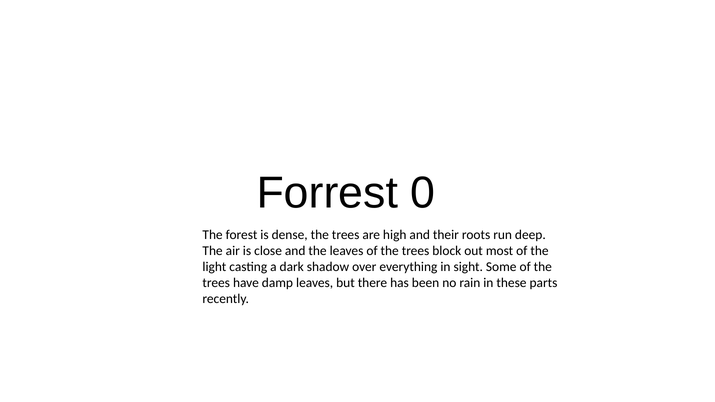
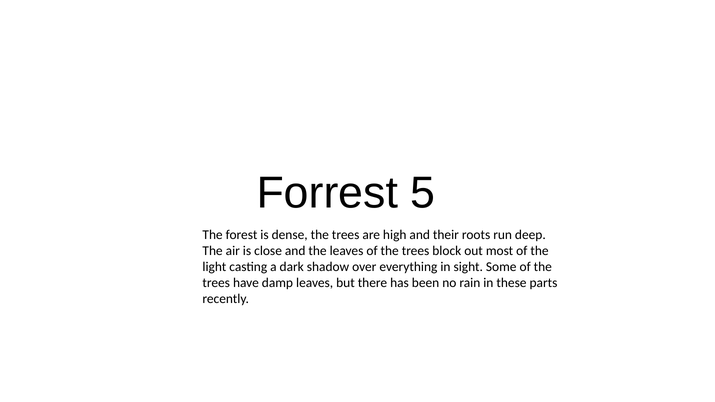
0: 0 -> 5
